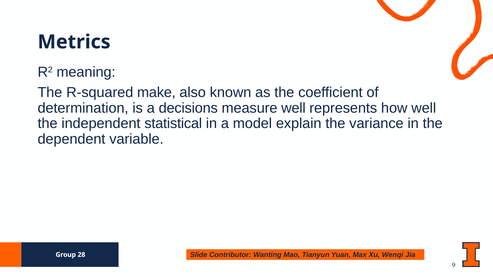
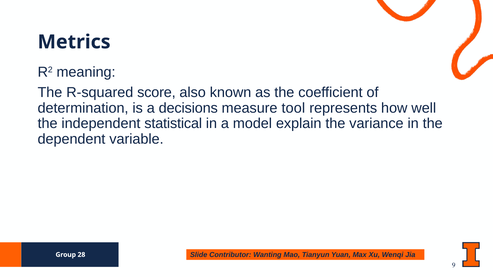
make: make -> score
measure well: well -> tool
